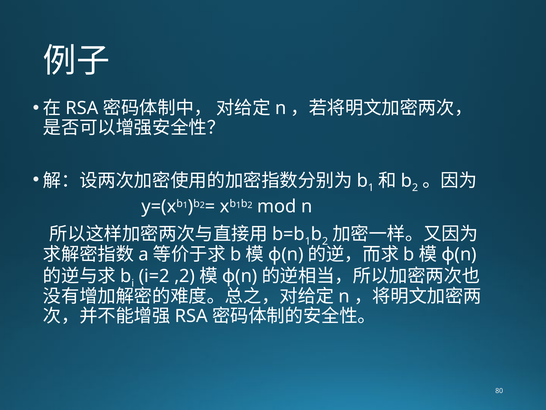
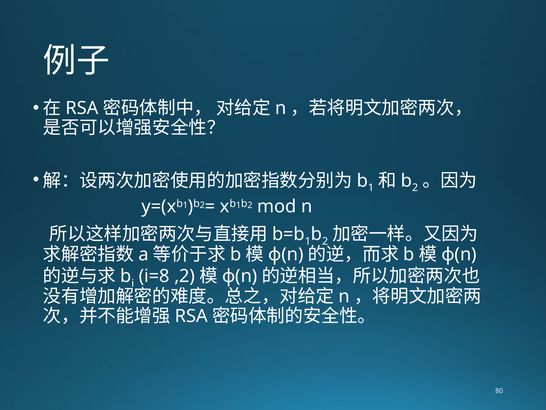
i=2: i=2 -> i=8
